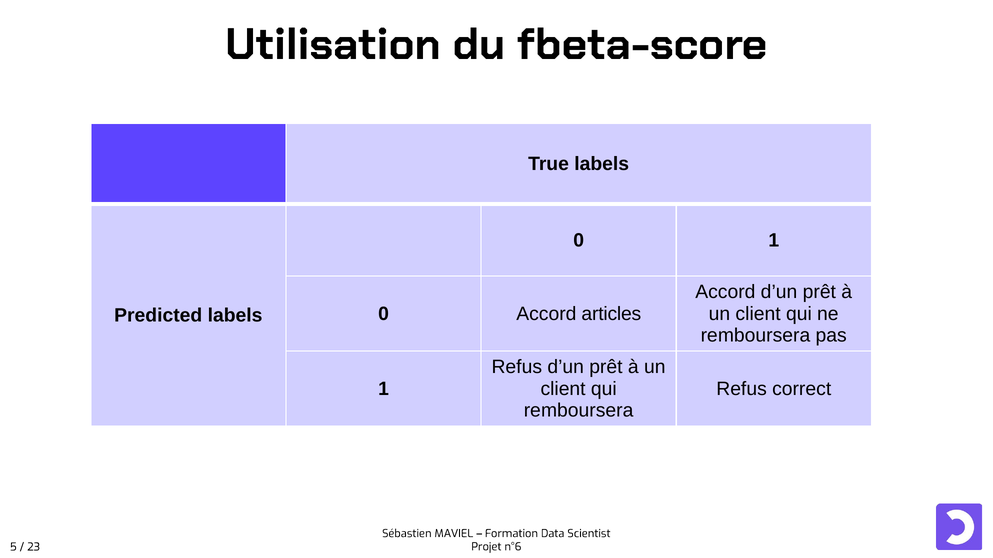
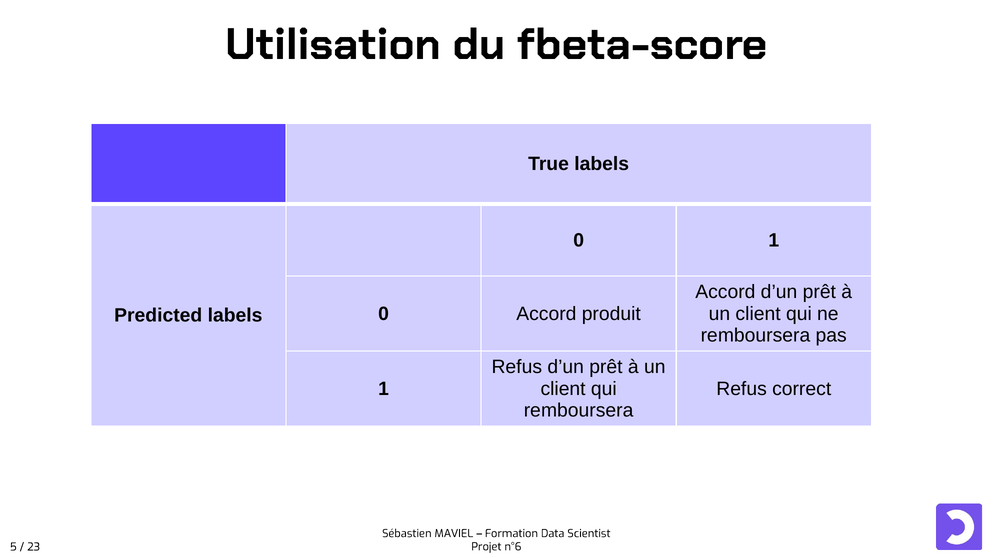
articles: articles -> produit
